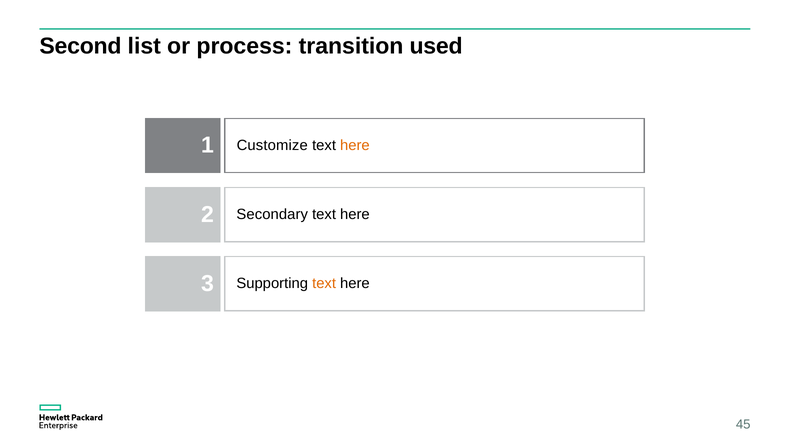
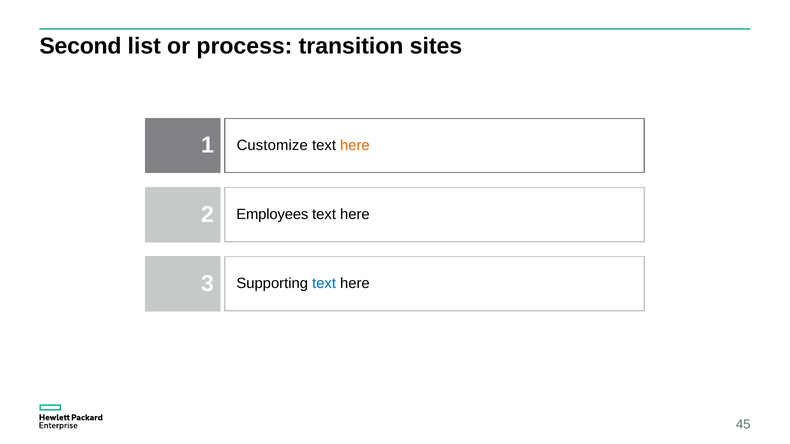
used: used -> sites
Secondary: Secondary -> Employees
text at (324, 284) colour: orange -> blue
